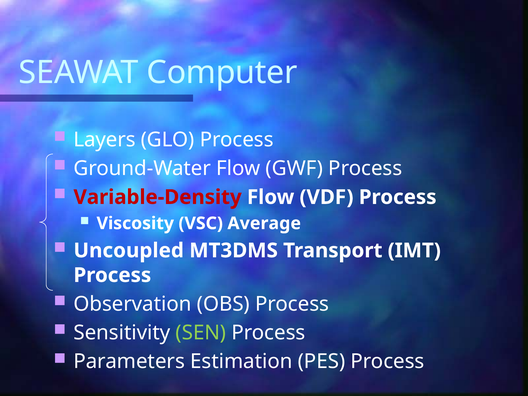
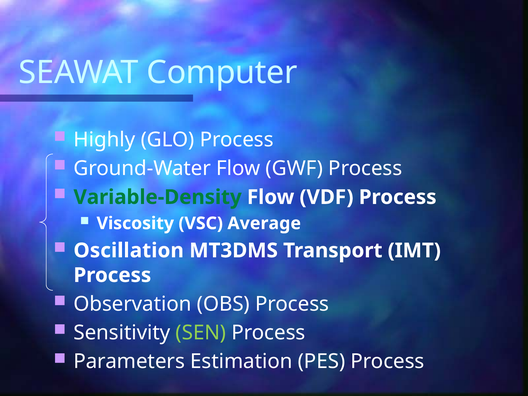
Layers: Layers -> Highly
Variable-Density colour: red -> green
Uncoupled: Uncoupled -> Oscillation
